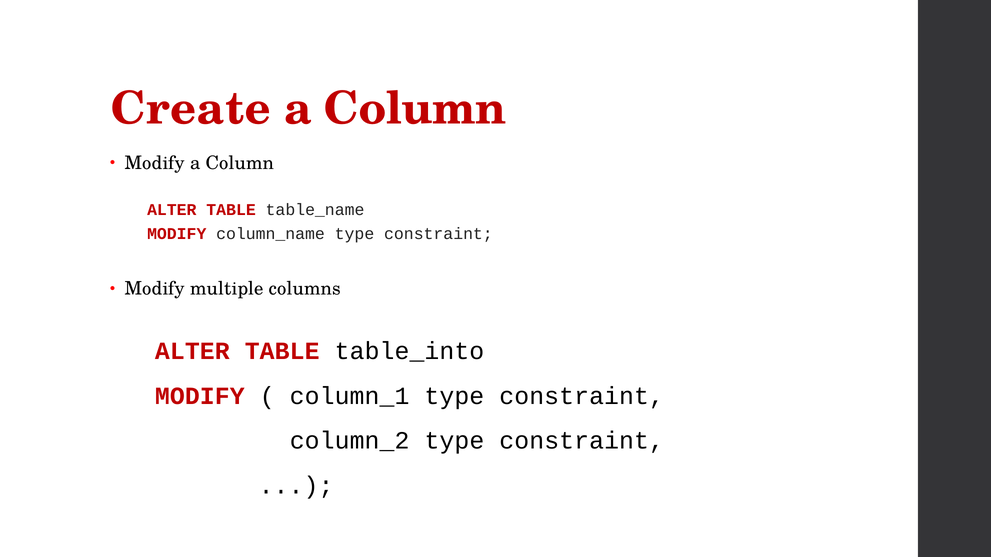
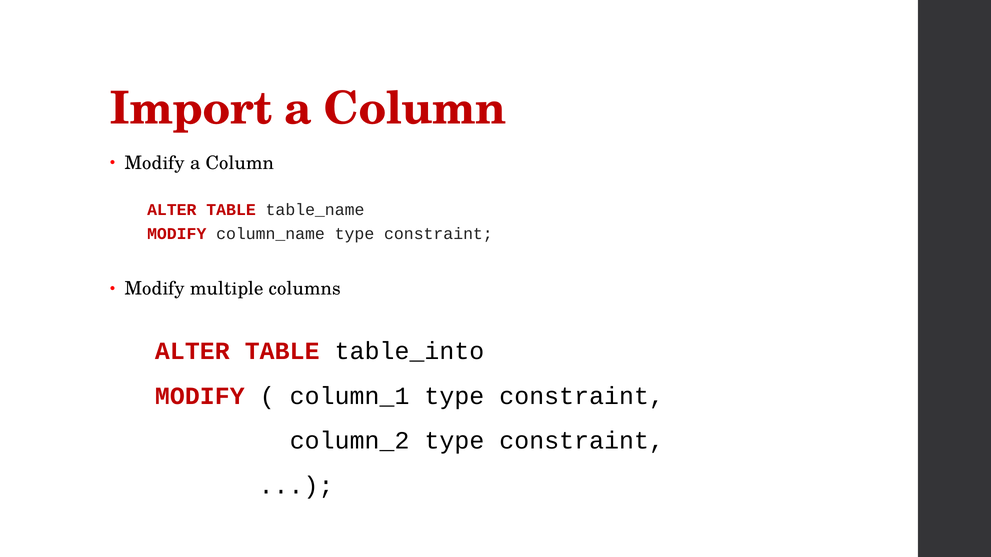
Create: Create -> Import
